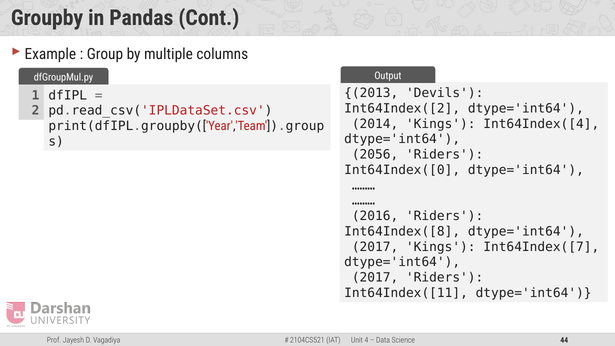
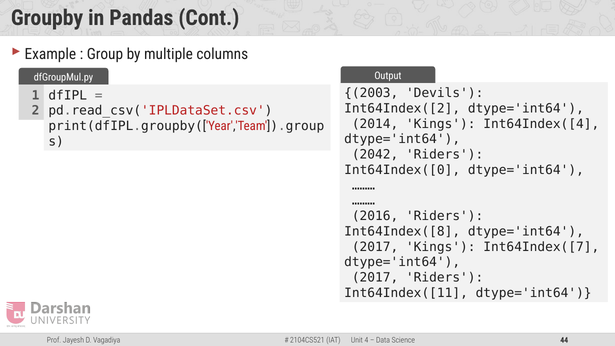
2013: 2013 -> 2003
2056: 2056 -> 2042
